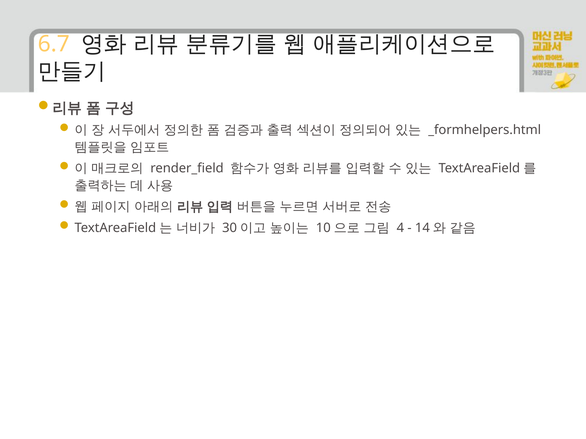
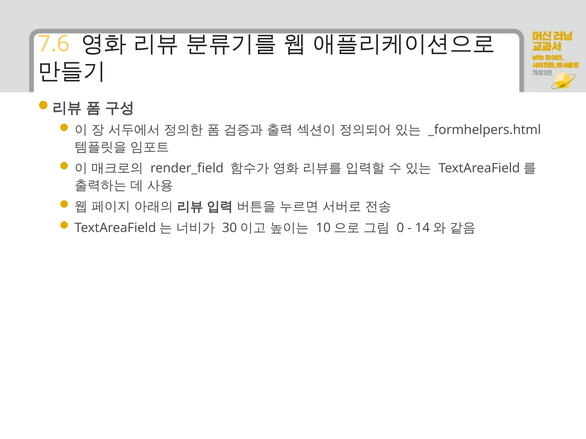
6.7: 6.7 -> 7.6
4: 4 -> 0
